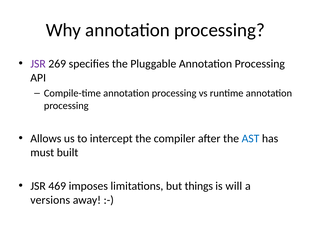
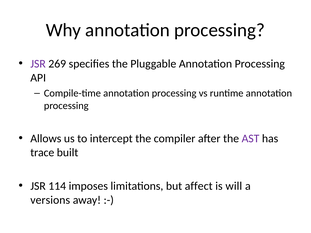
AST colour: blue -> purple
must: must -> trace
469: 469 -> 114
things: things -> affect
